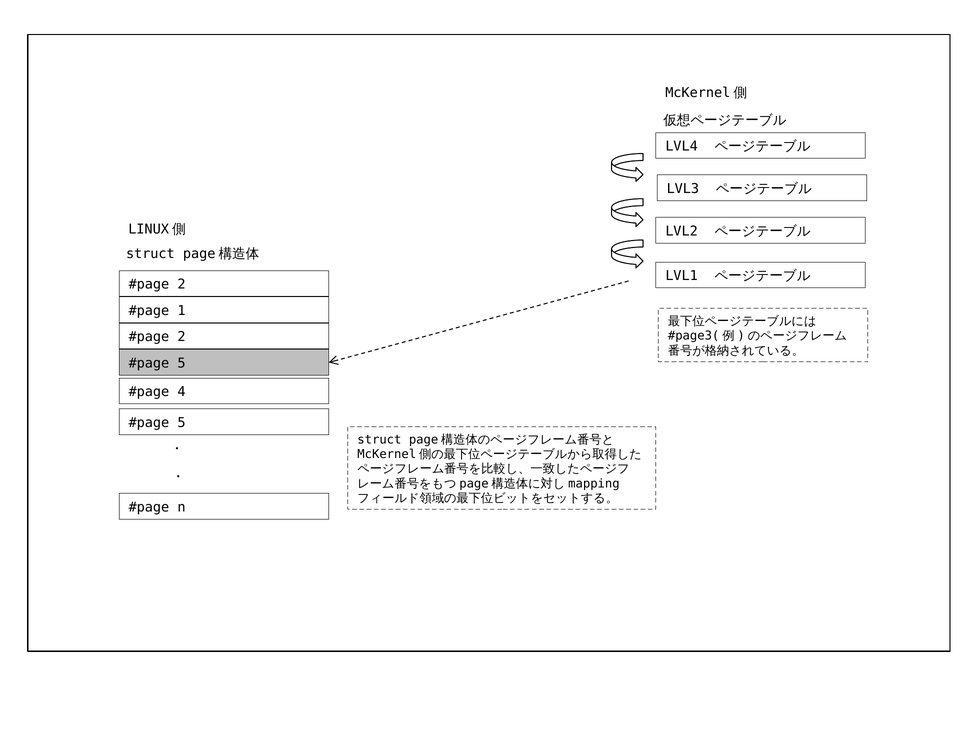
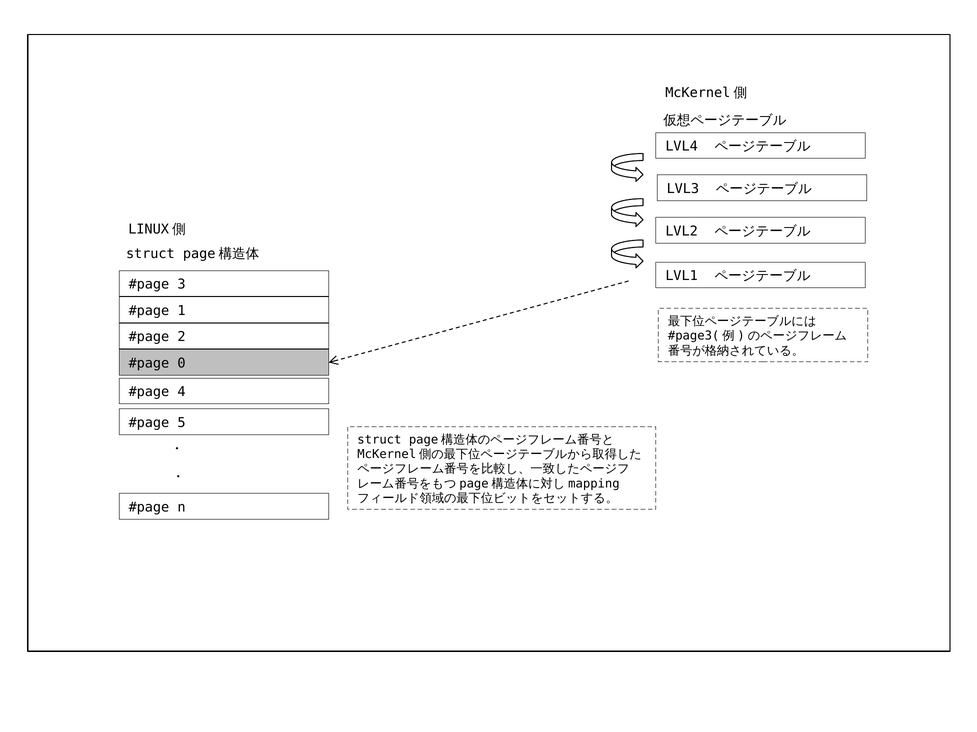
2 at (182, 285): 2 -> 3
5 at (182, 364): 5 -> 0
